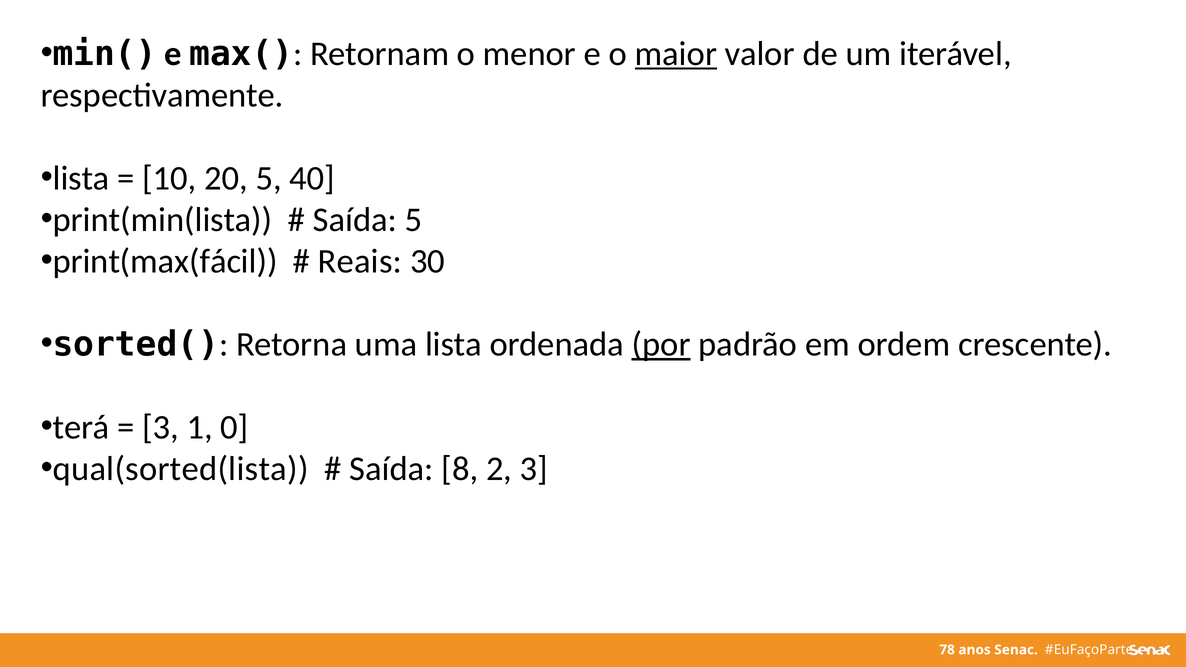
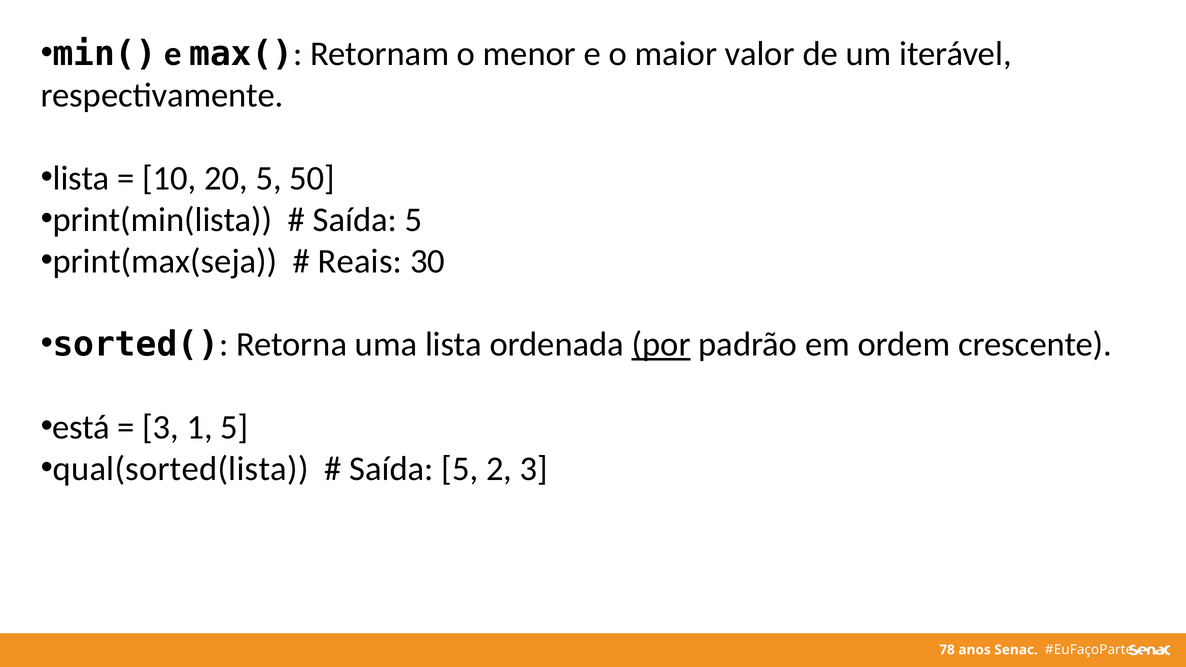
maior underline: present -> none
40: 40 -> 50
print(max(fácil: print(max(fácil -> print(max(seja
terá: terá -> está
1 0: 0 -> 5
8 at (460, 469): 8 -> 5
